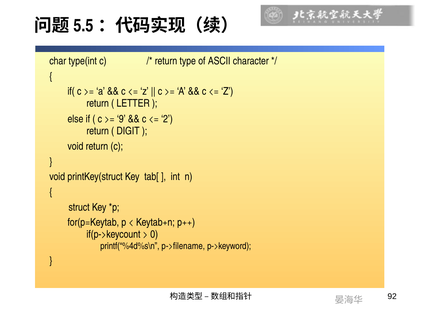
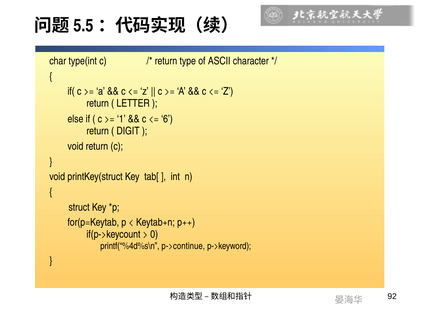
9: 9 -> 1
2: 2 -> 6
p->filename: p->filename -> p->continue
